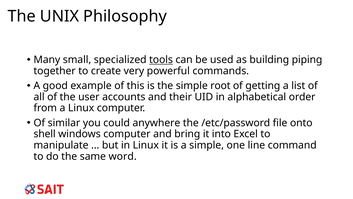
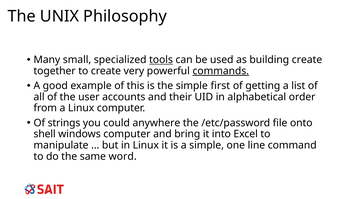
building piping: piping -> create
commands underline: none -> present
root: root -> first
similar: similar -> strings
